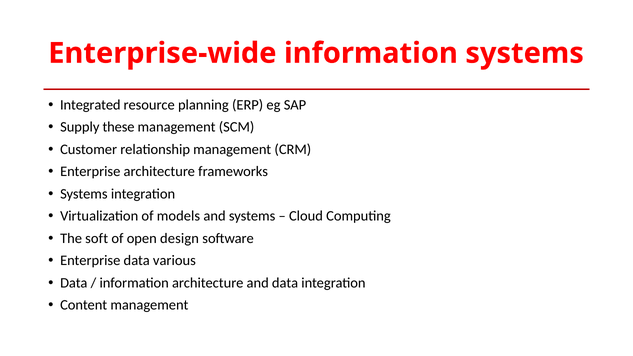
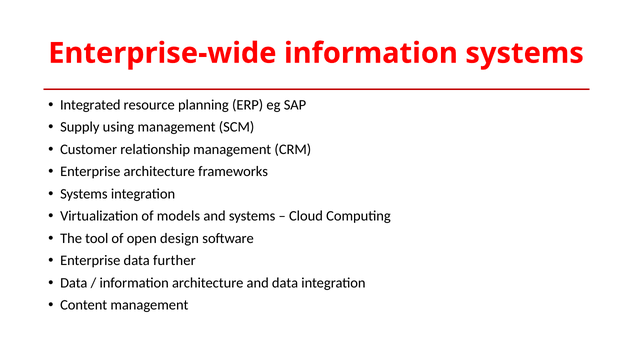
these: these -> using
soft: soft -> tool
various: various -> further
